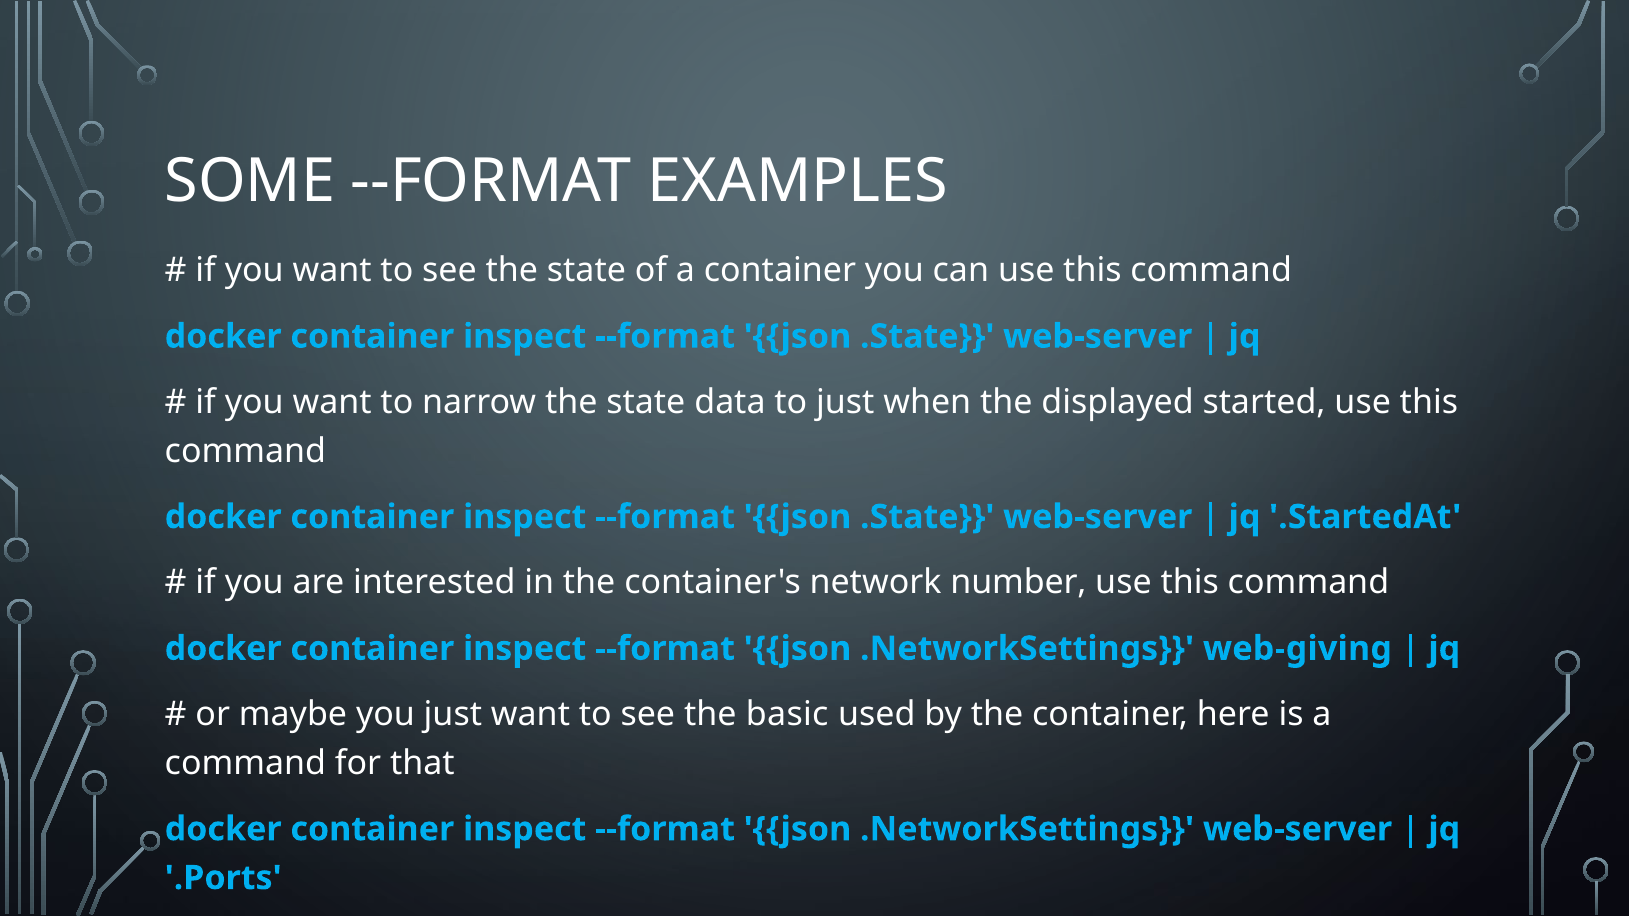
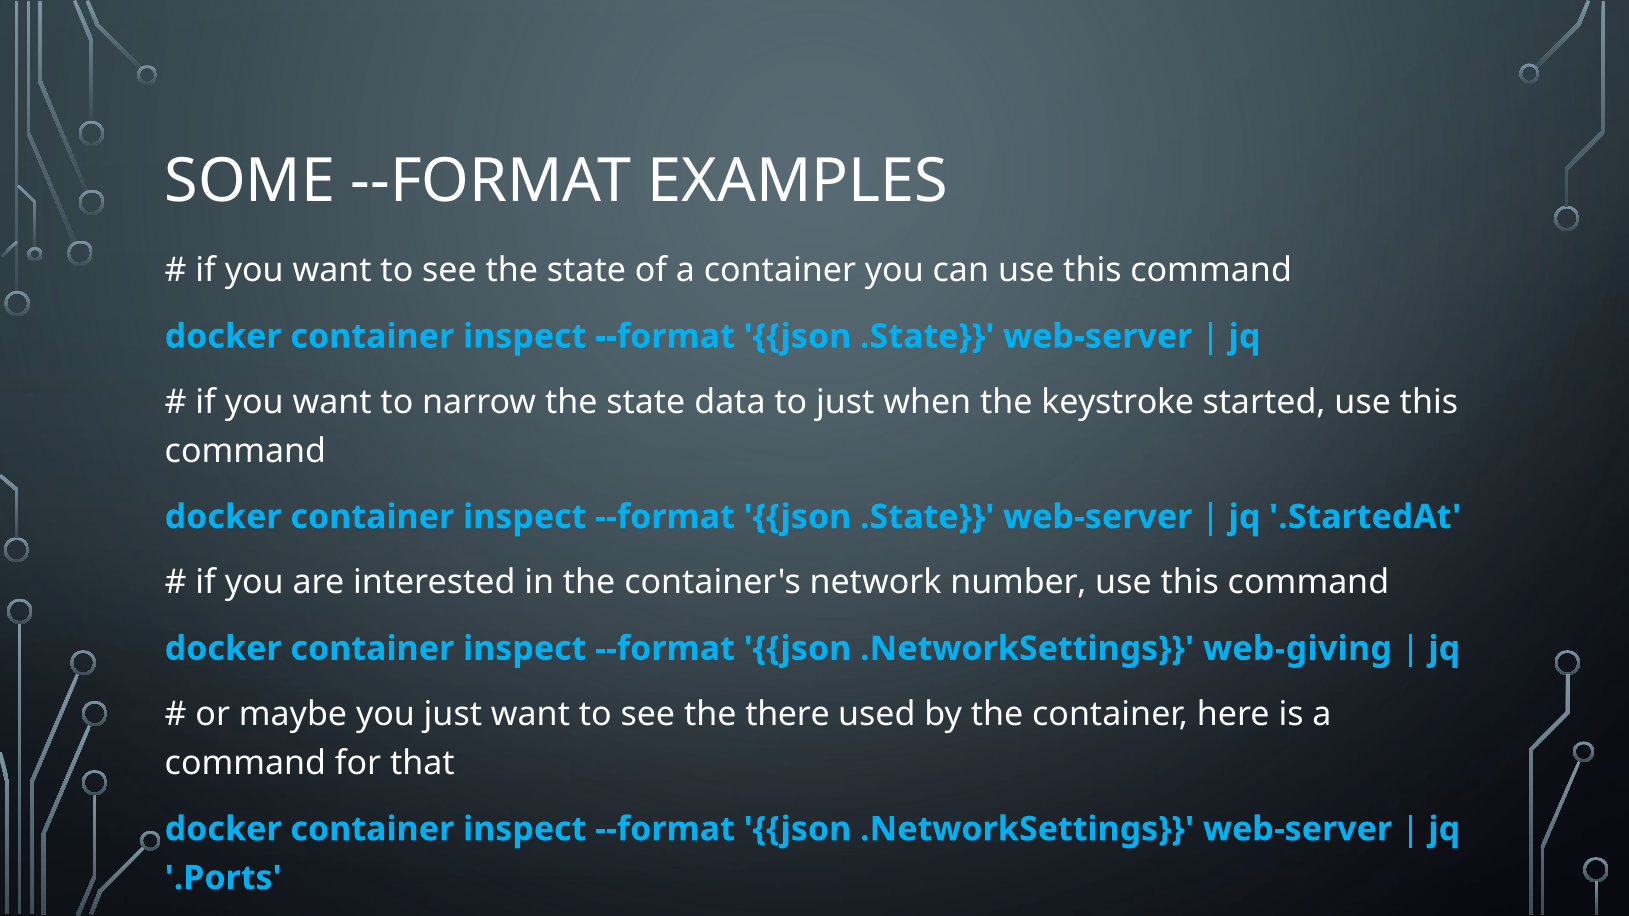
displayed: displayed -> keystroke
basic: basic -> there
